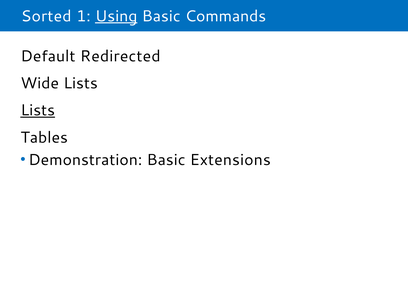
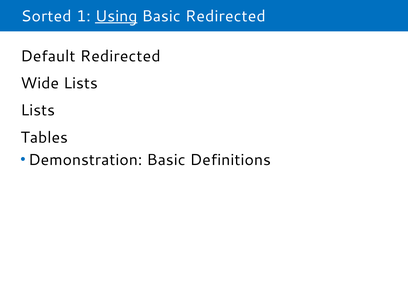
Basic Commands: Commands -> Redirected
Lists at (38, 110) underline: present -> none
Extensions: Extensions -> Definitions
